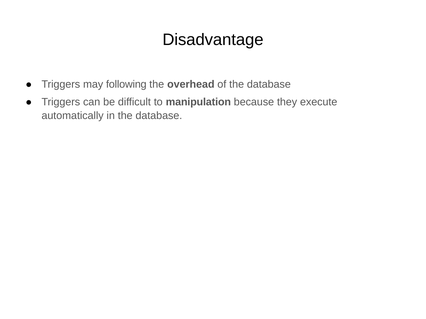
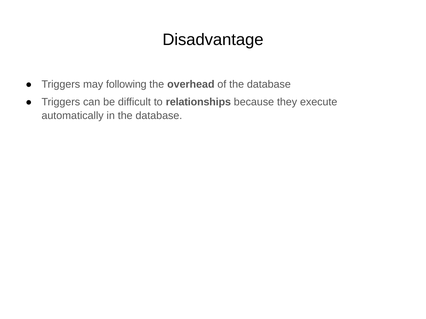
manipulation: manipulation -> relationships
